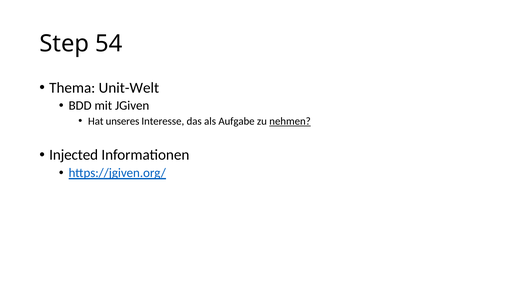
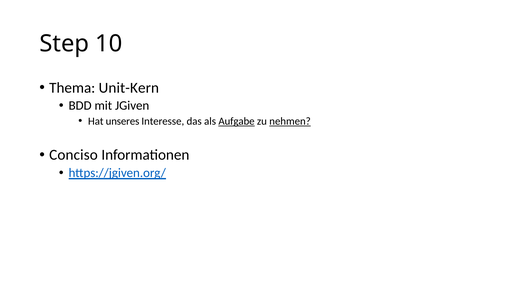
54: 54 -> 10
Unit-Welt: Unit-Welt -> Unit-Kern
Aufgabe underline: none -> present
Injected: Injected -> Conciso
